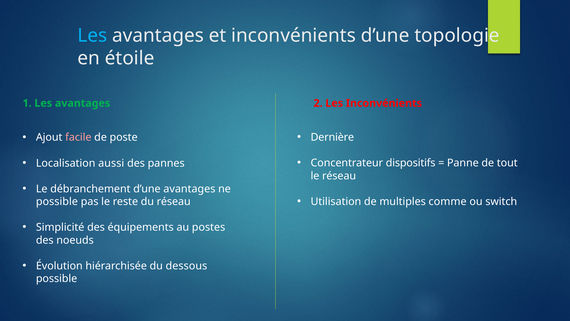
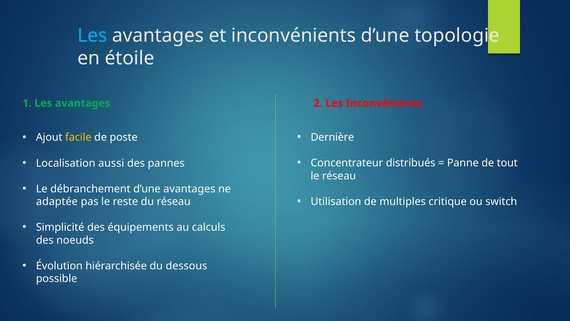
facile colour: pink -> yellow
dispositifs: dispositifs -> distribués
comme: comme -> critique
possible at (57, 201): possible -> adaptée
postes: postes -> calculs
